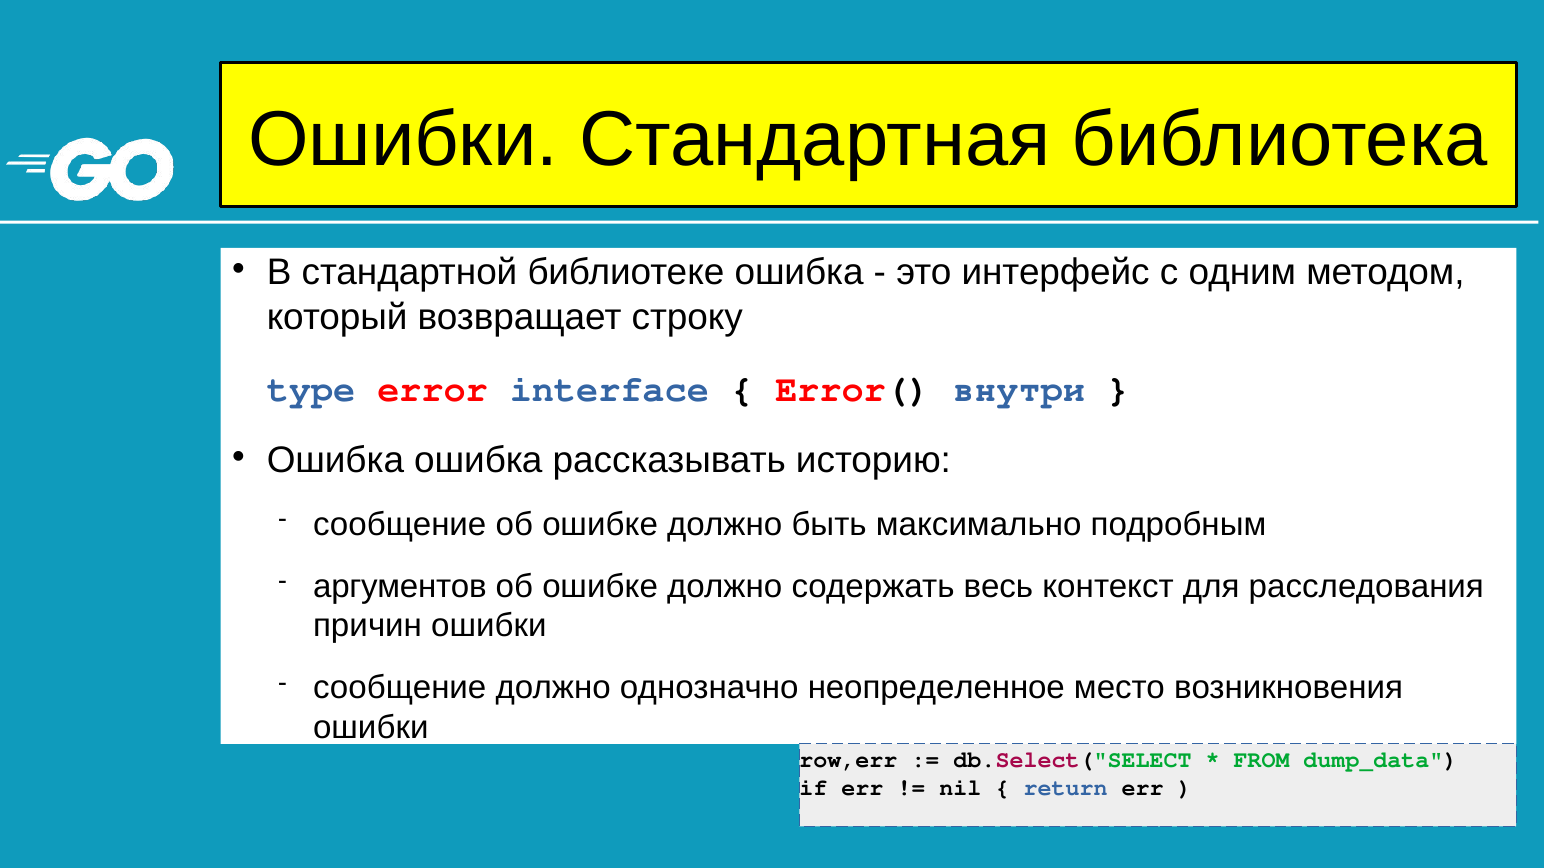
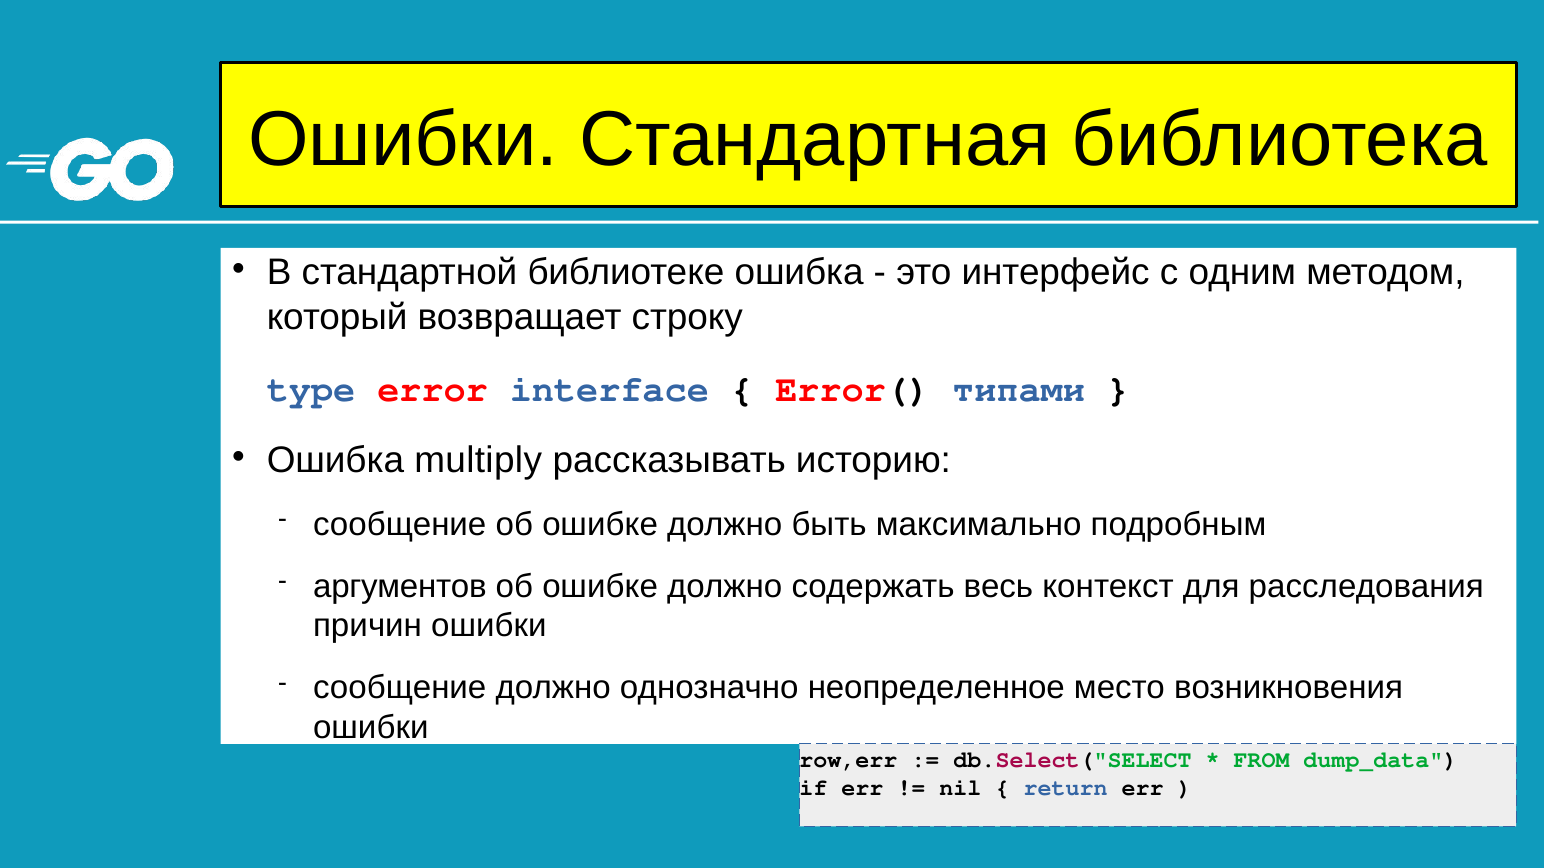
внутри: внутри -> типами
Ошибка ошибка: ошибка -> multiply
